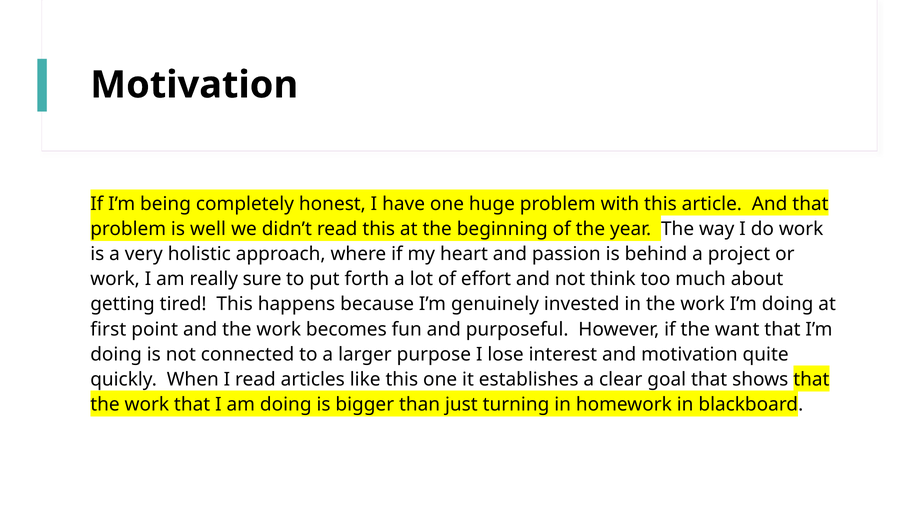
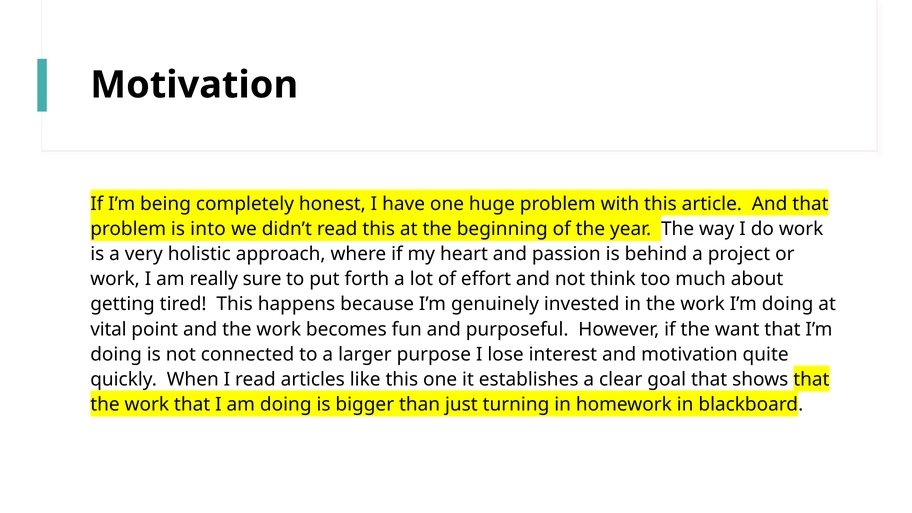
well: well -> into
first: first -> vital
